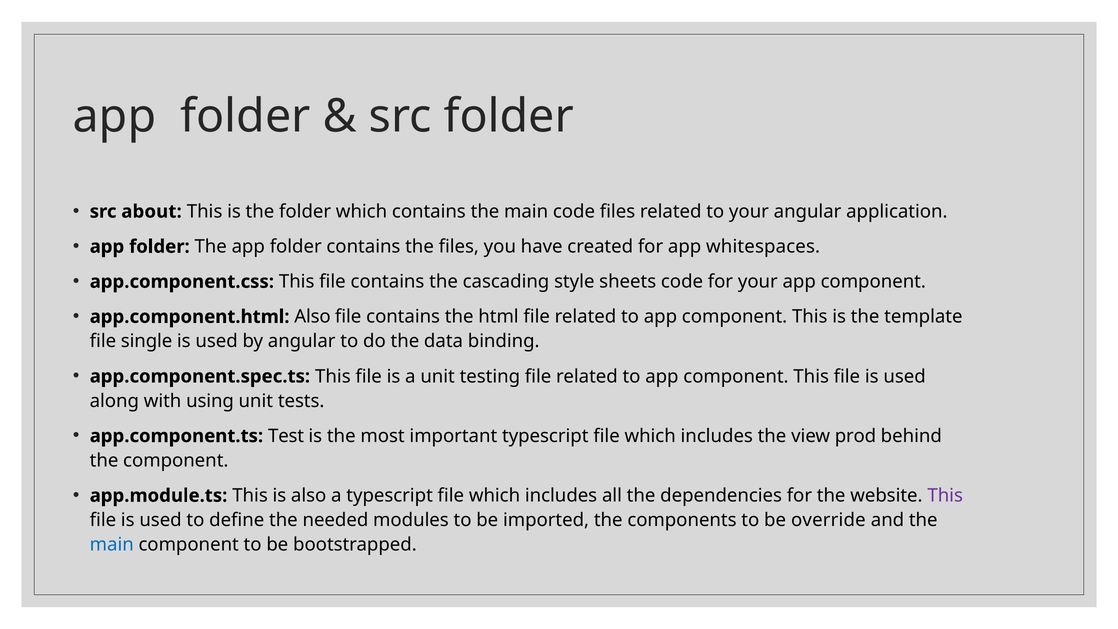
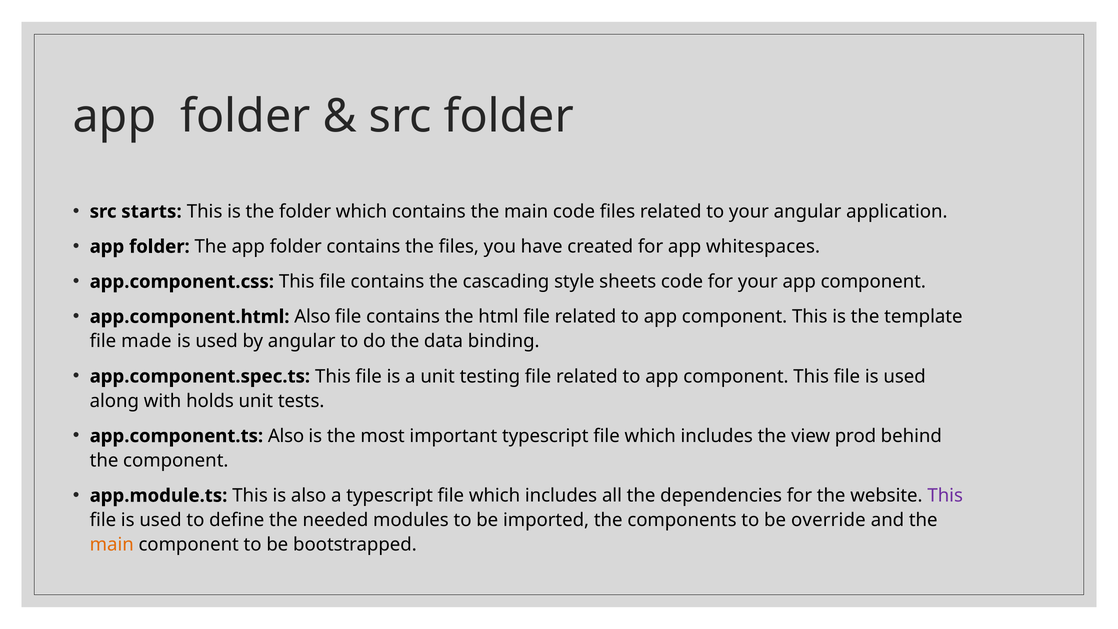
about: about -> starts
single: single -> made
using: using -> holds
app.component.ts Test: Test -> Also
main at (112, 545) colour: blue -> orange
